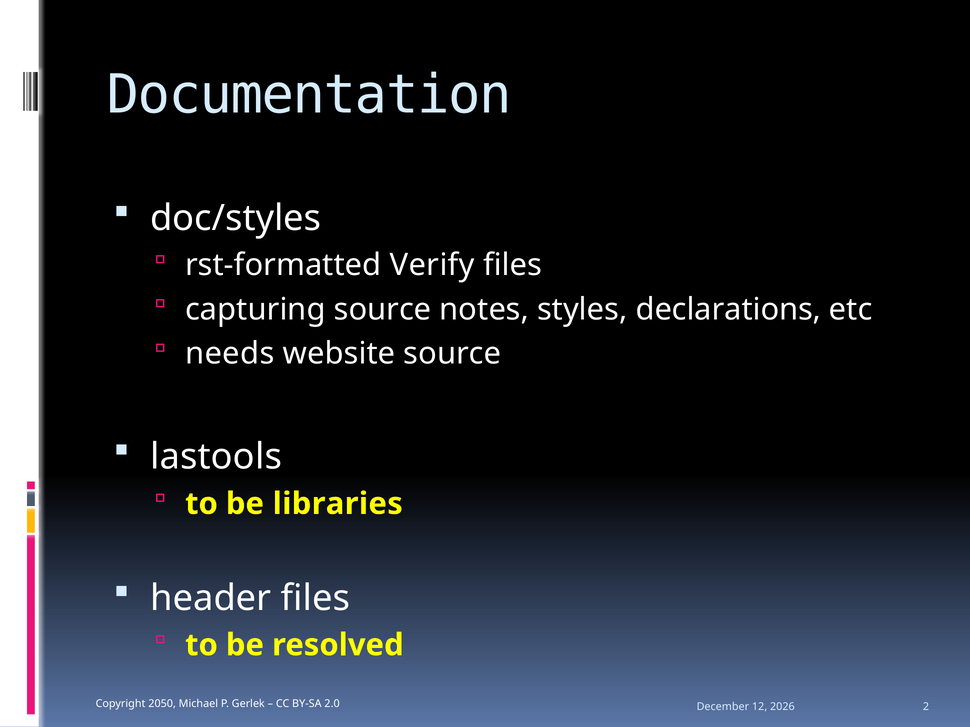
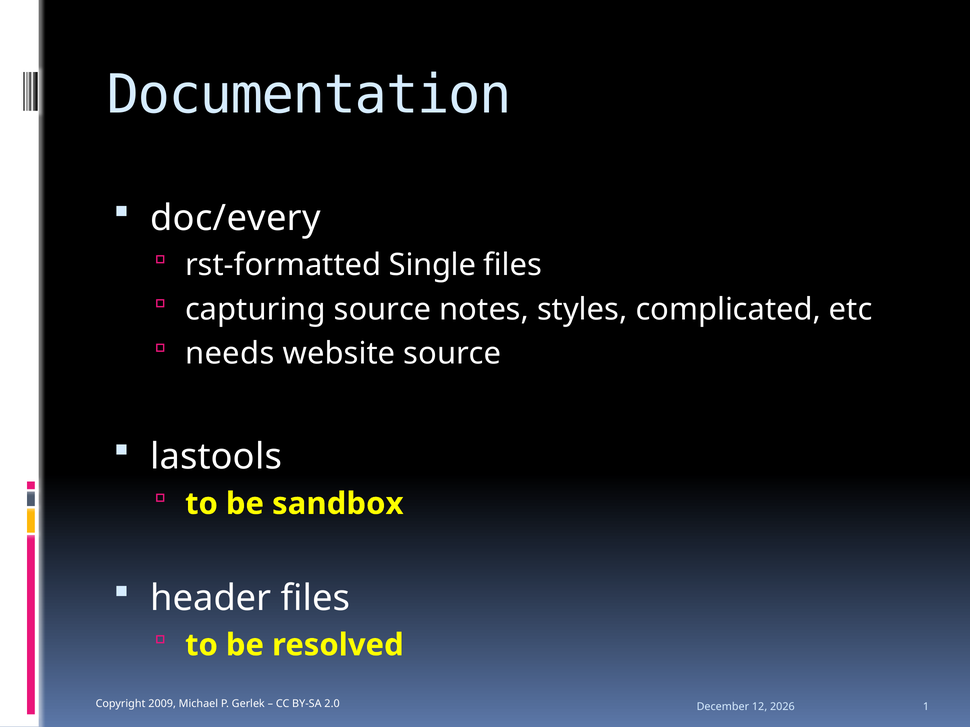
doc/styles: doc/styles -> doc/every
Verify: Verify -> Single
declarations: declarations -> complicated
libraries: libraries -> sandbox
2050: 2050 -> 2009
2: 2 -> 1
